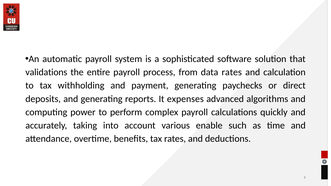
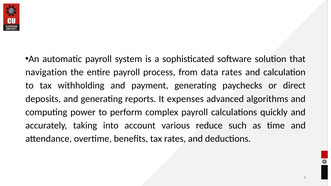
validations: validations -> navigation
enable: enable -> reduce
